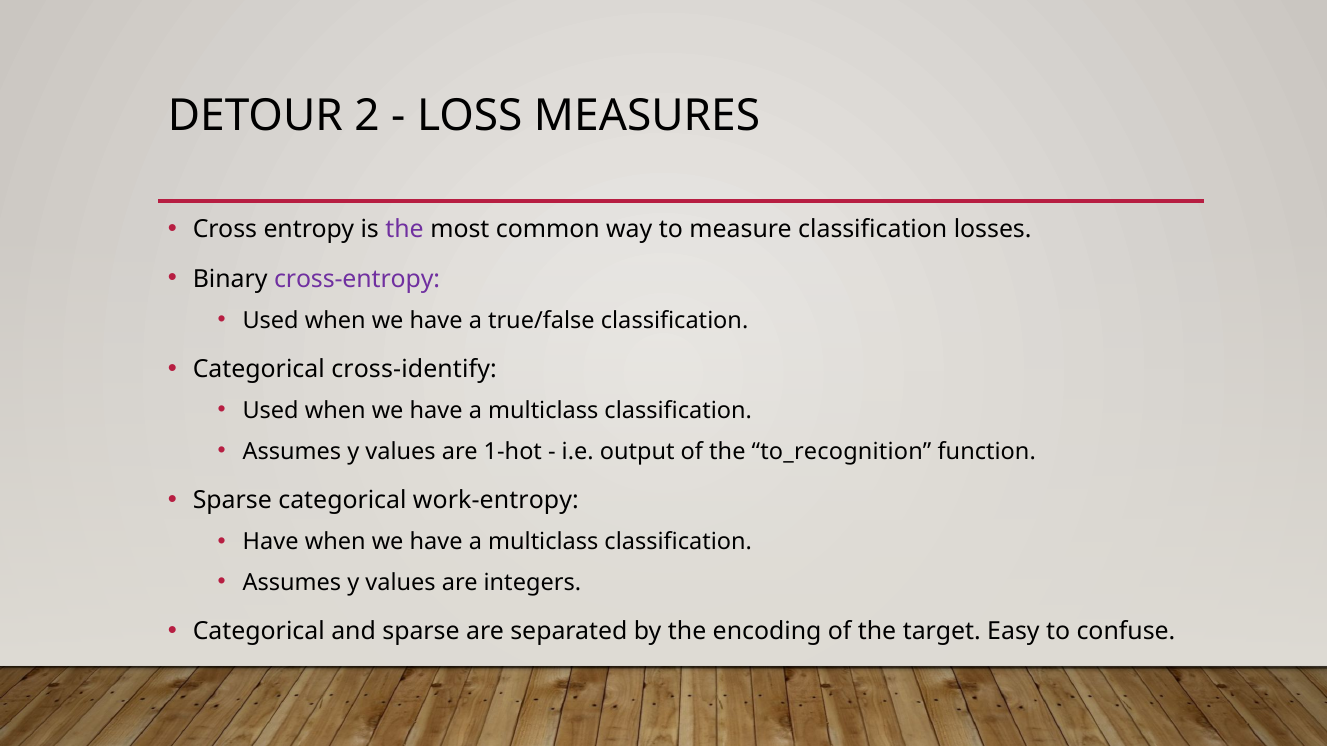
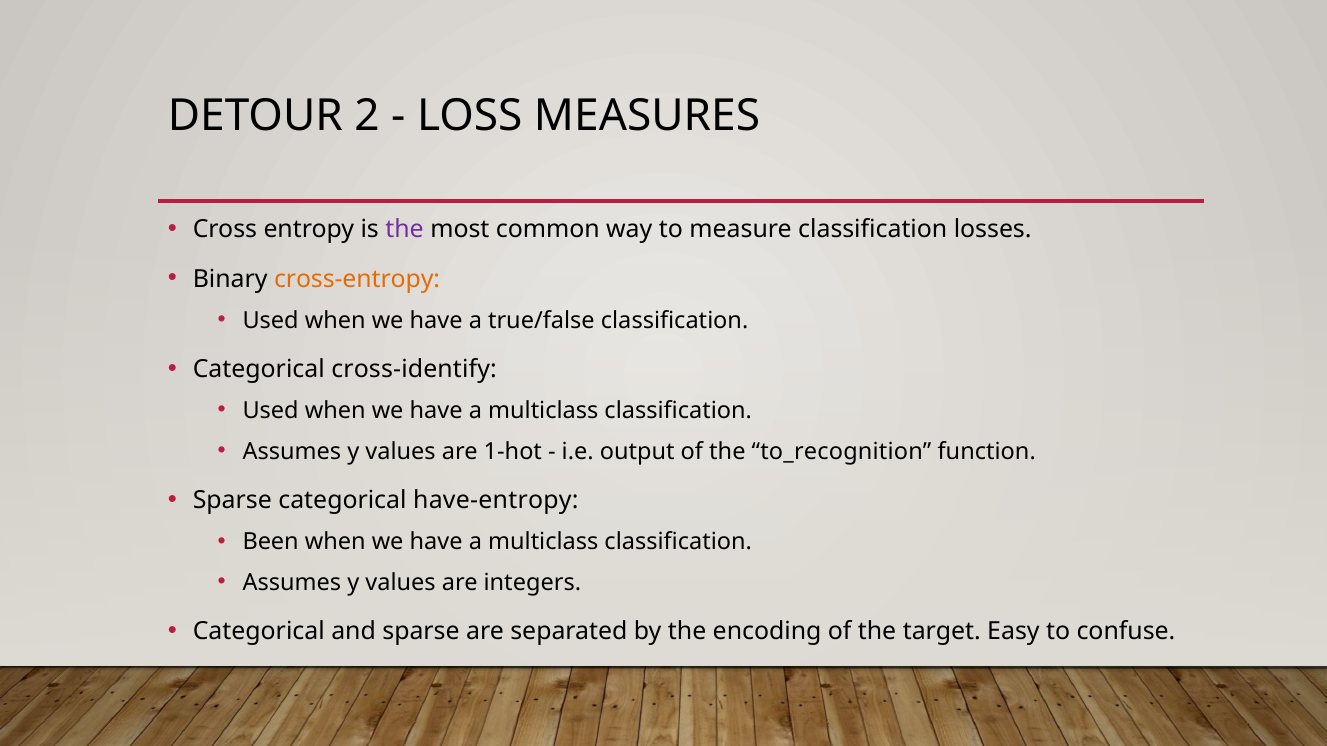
cross-entropy colour: purple -> orange
work-entropy: work-entropy -> have-entropy
Have at (271, 542): Have -> Been
